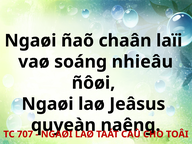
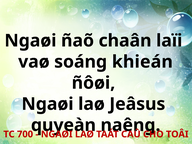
nhieâu: nhieâu -> khieán
707: 707 -> 700
